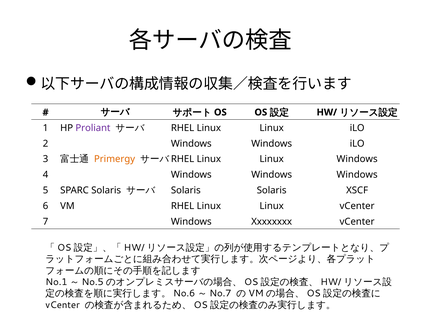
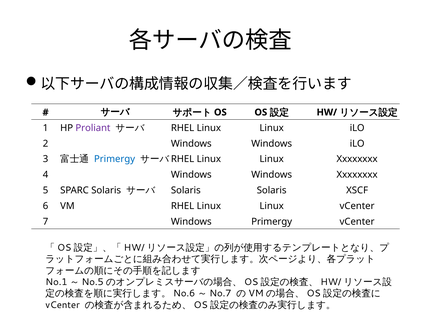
Primergy at (115, 159) colour: orange -> blue
Linux Windows: Windows -> Xxxxxxxx
Windows Windows Windows: Windows -> Xxxxxxxx
Windows Xxxxxxxx: Xxxxxxxx -> Primergy
